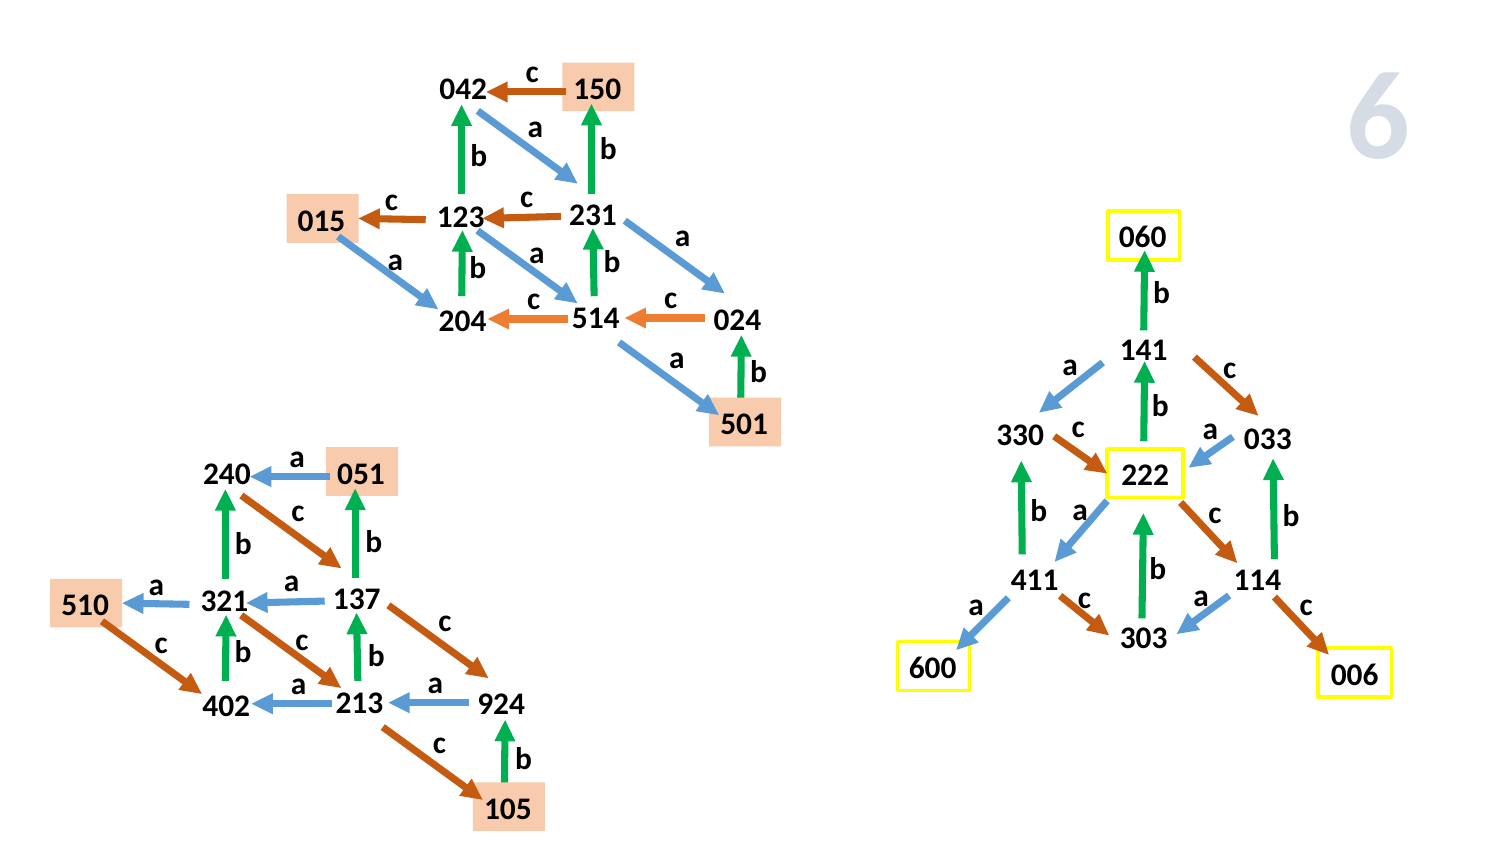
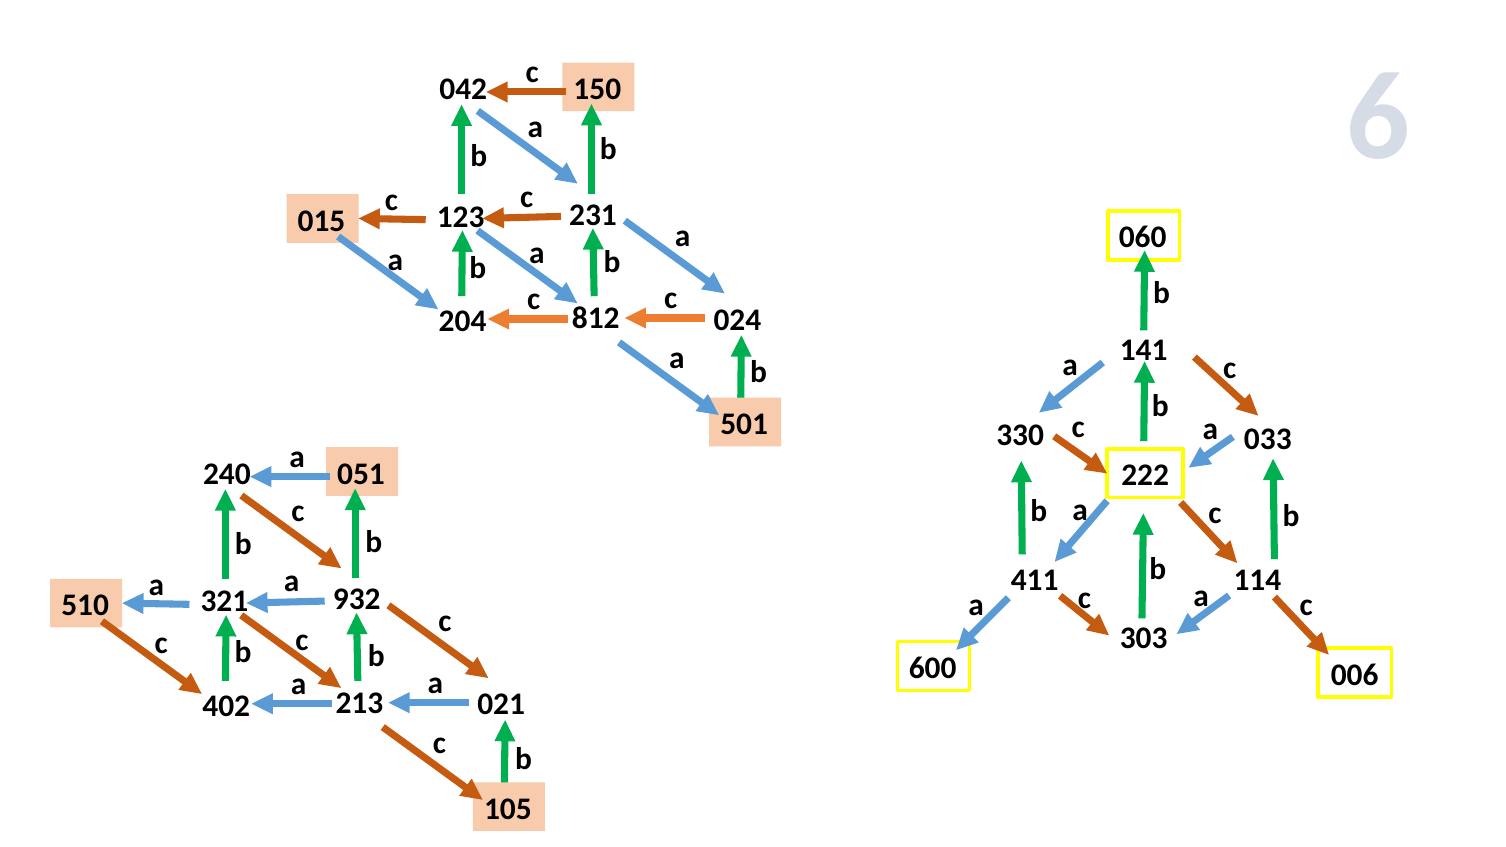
514: 514 -> 812
137: 137 -> 932
924: 924 -> 021
